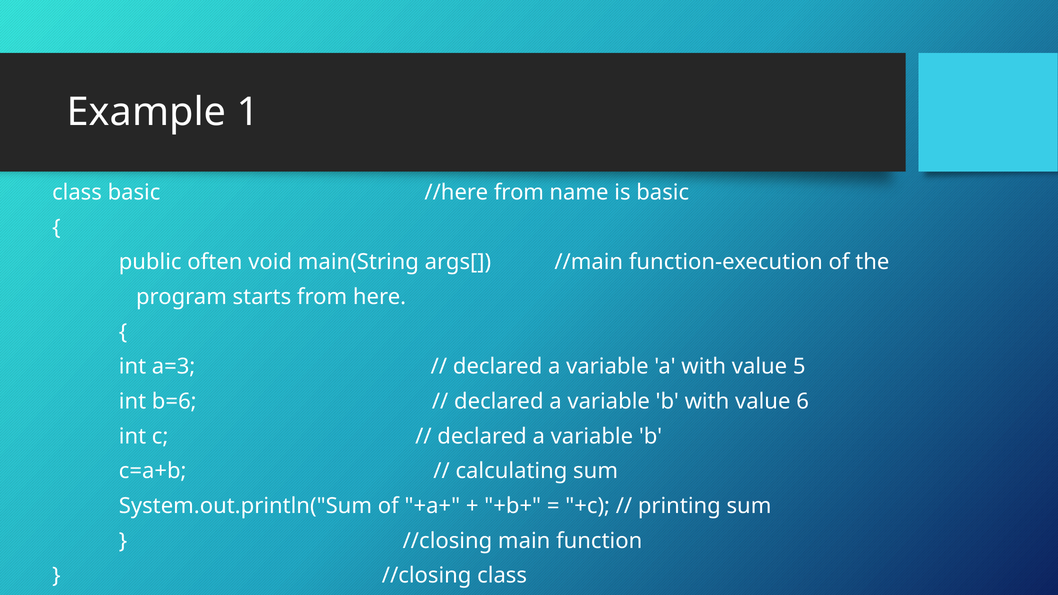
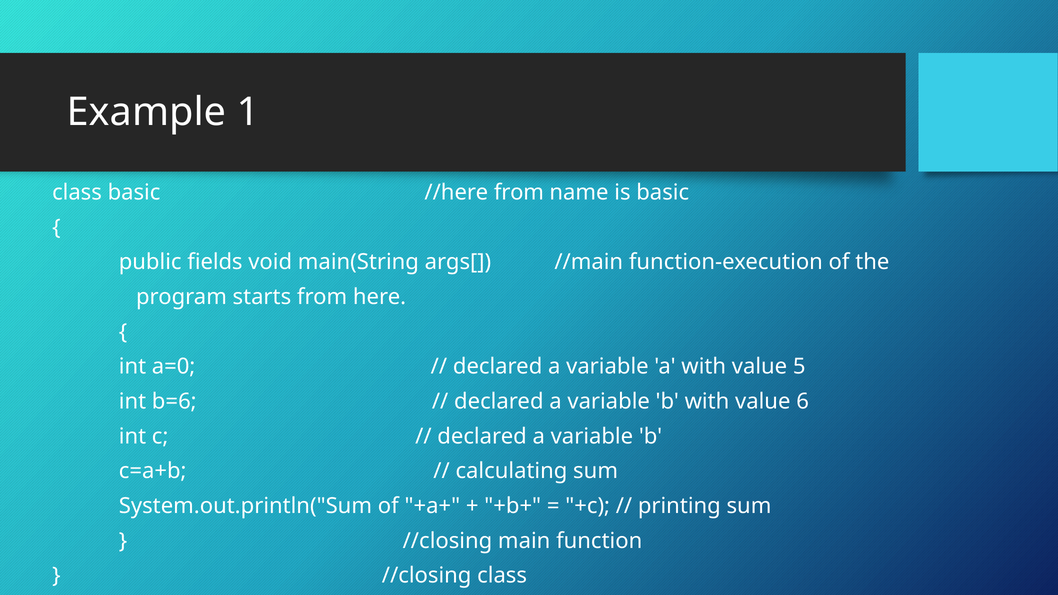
often: often -> fields
a=3: a=3 -> a=0
